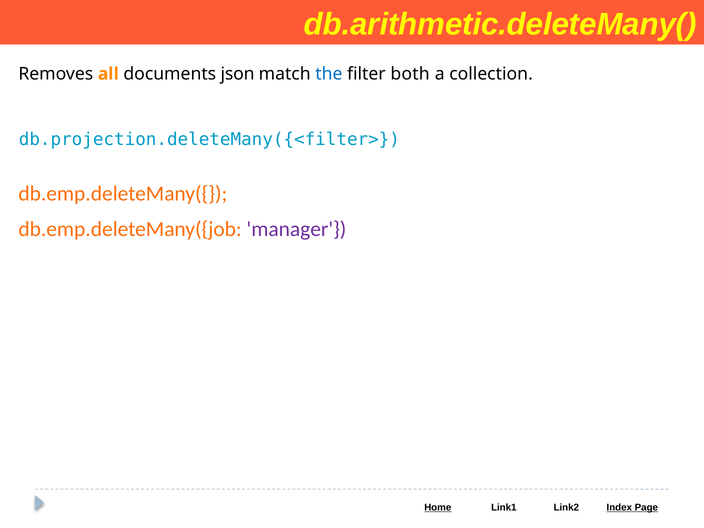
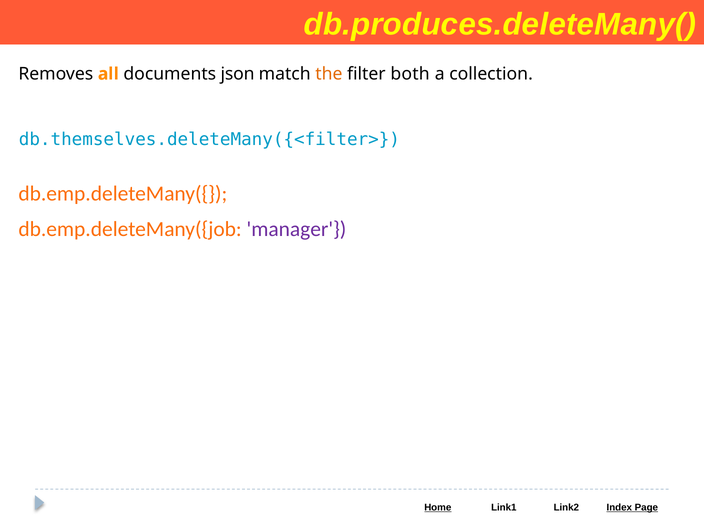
db.arithmetic.deleteMany(: db.arithmetic.deleteMany( -> db.produces.deleteMany(
the colour: blue -> orange
db.projection.deleteMany({<filter>: db.projection.deleteMany({<filter> -> db.themselves.deleteMany({<filter>
